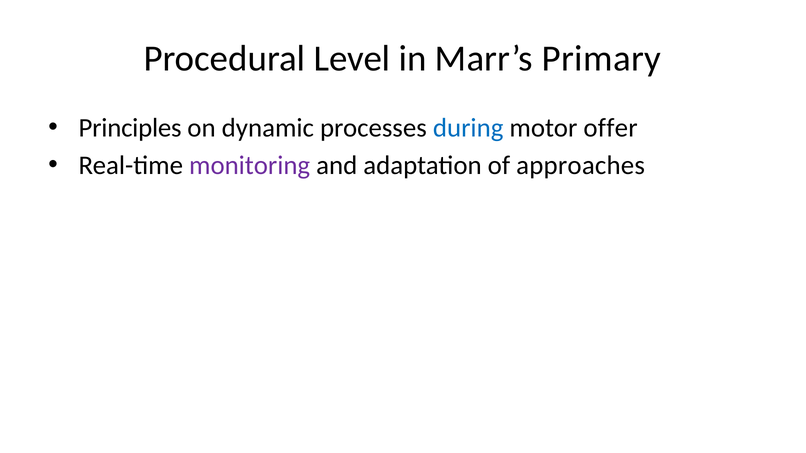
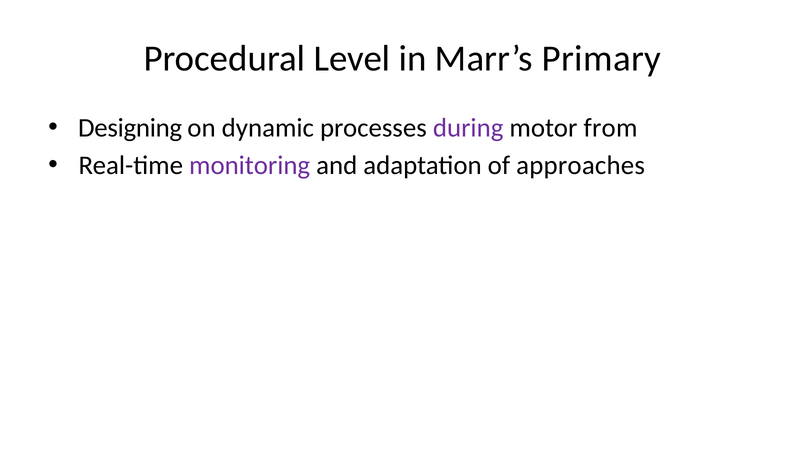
Principles: Principles -> Designing
during colour: blue -> purple
offer: offer -> from
